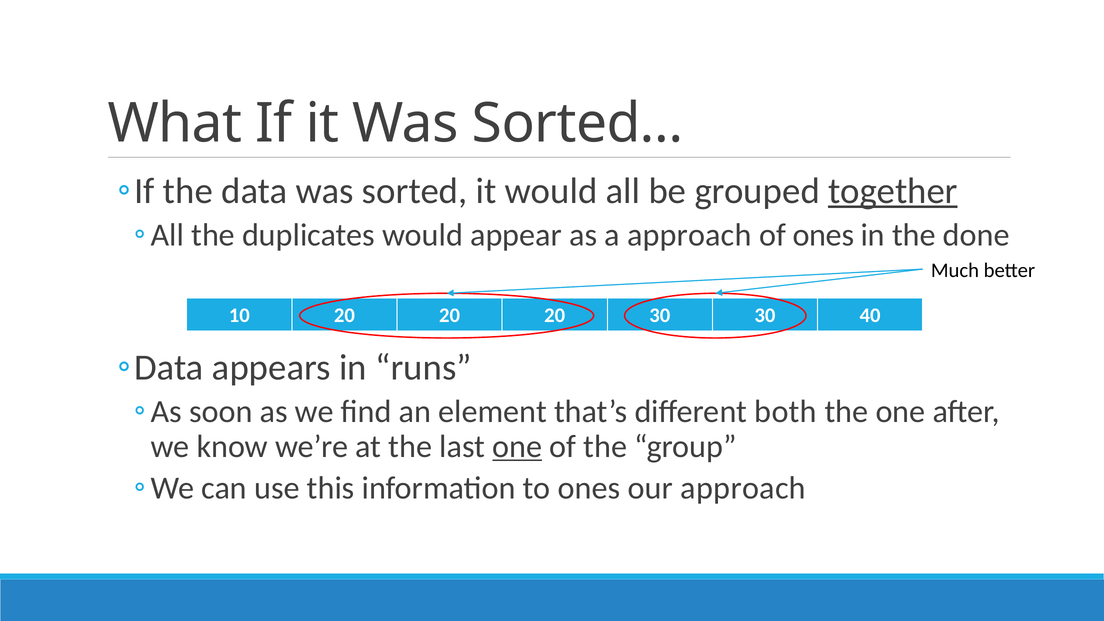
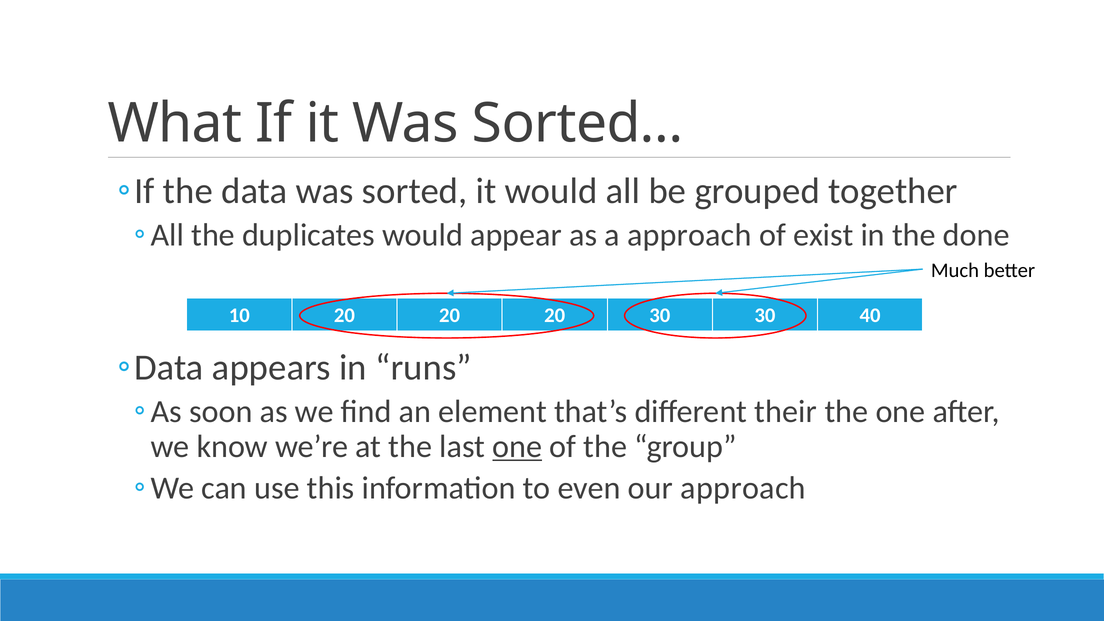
together underline: present -> none
of ones: ones -> exist
both: both -> their
to ones: ones -> even
